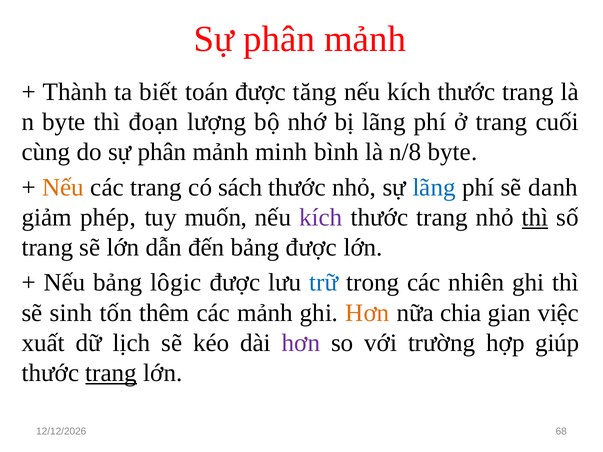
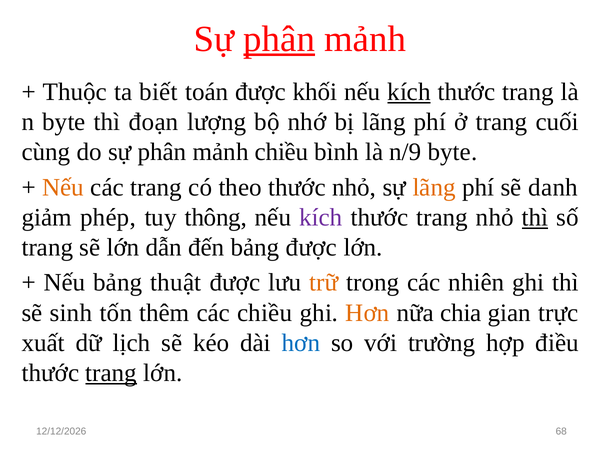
phân at (279, 39) underline: none -> present
Thành: Thành -> Thuộc
tăng: tăng -> khối
kích at (409, 92) underline: none -> present
mảnh minh: minh -> chiều
n/8: n/8 -> n/9
sách: sách -> theo
lãng at (434, 187) colour: blue -> orange
muốn: muốn -> thông
lôgic: lôgic -> thuật
trữ colour: blue -> orange
các mảnh: mảnh -> chiều
việc: việc -> trực
hơn at (301, 343) colour: purple -> blue
giúp: giúp -> điều
